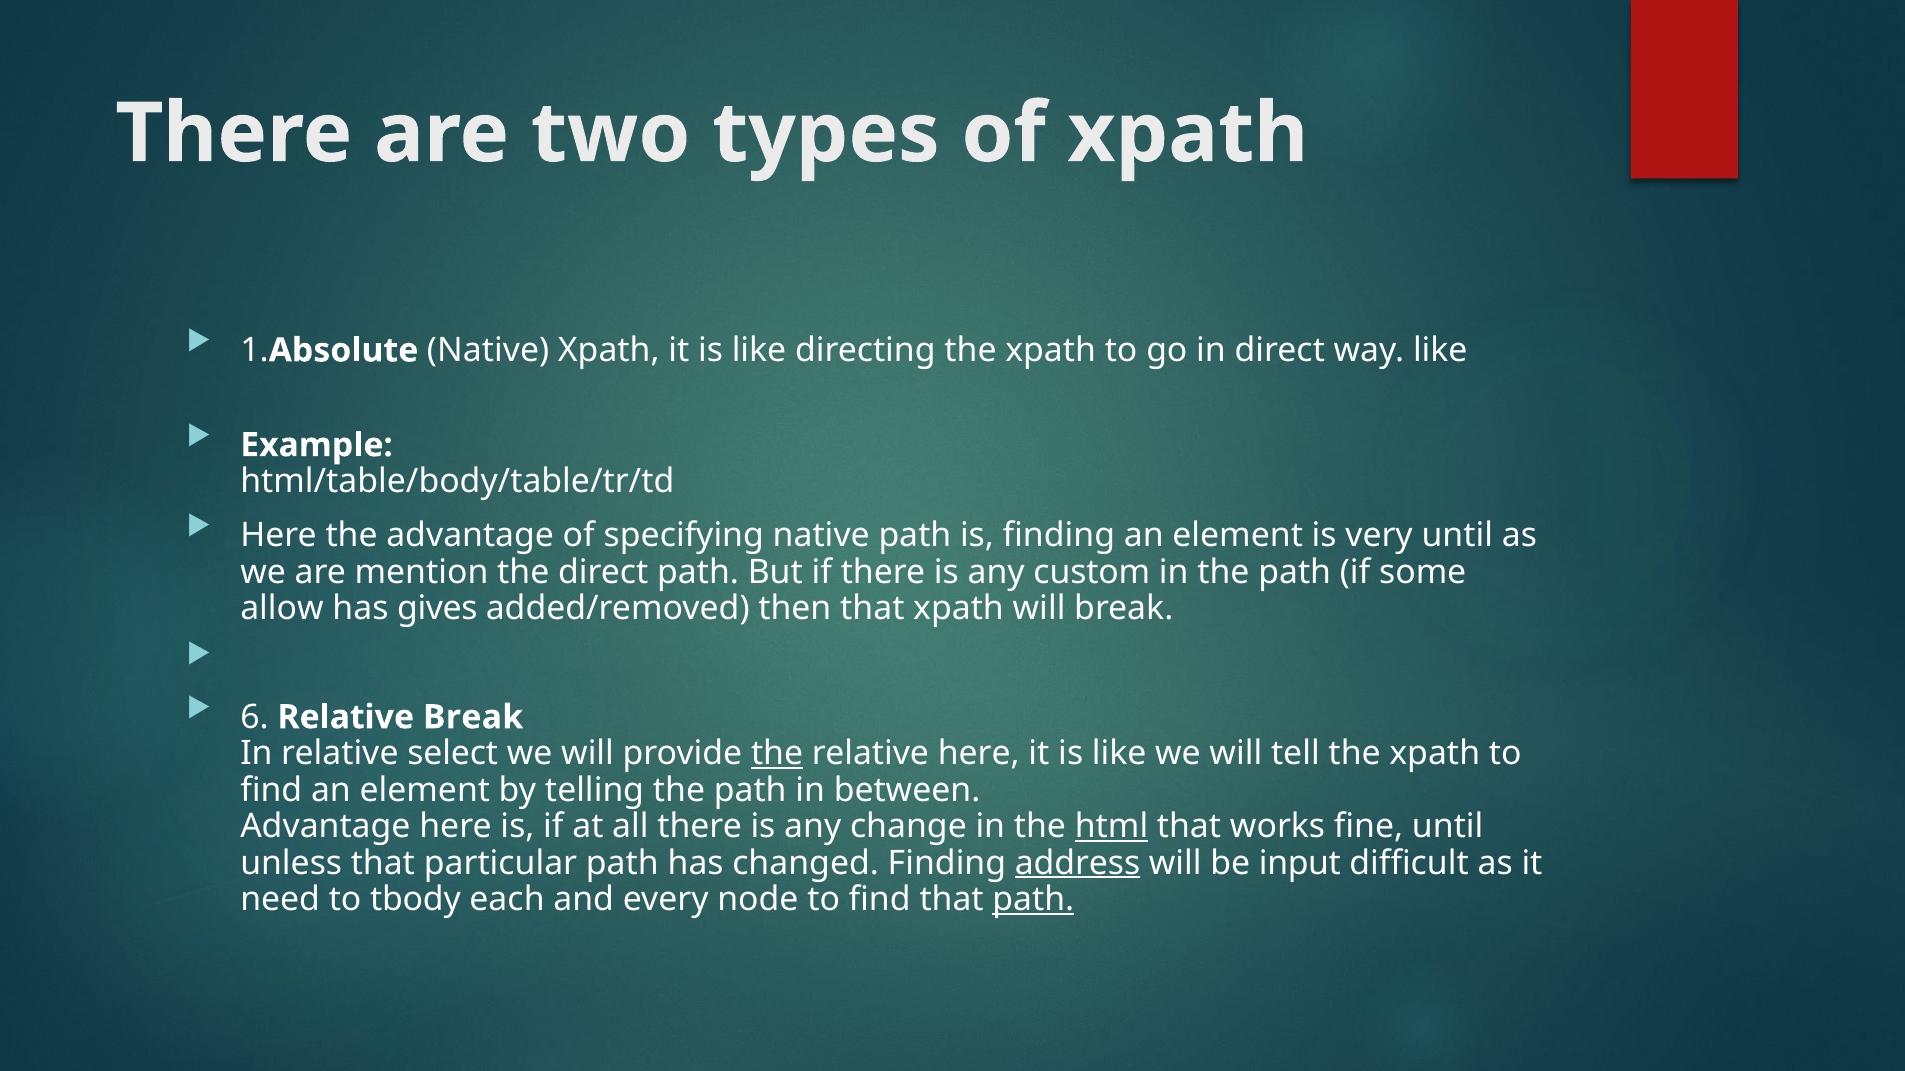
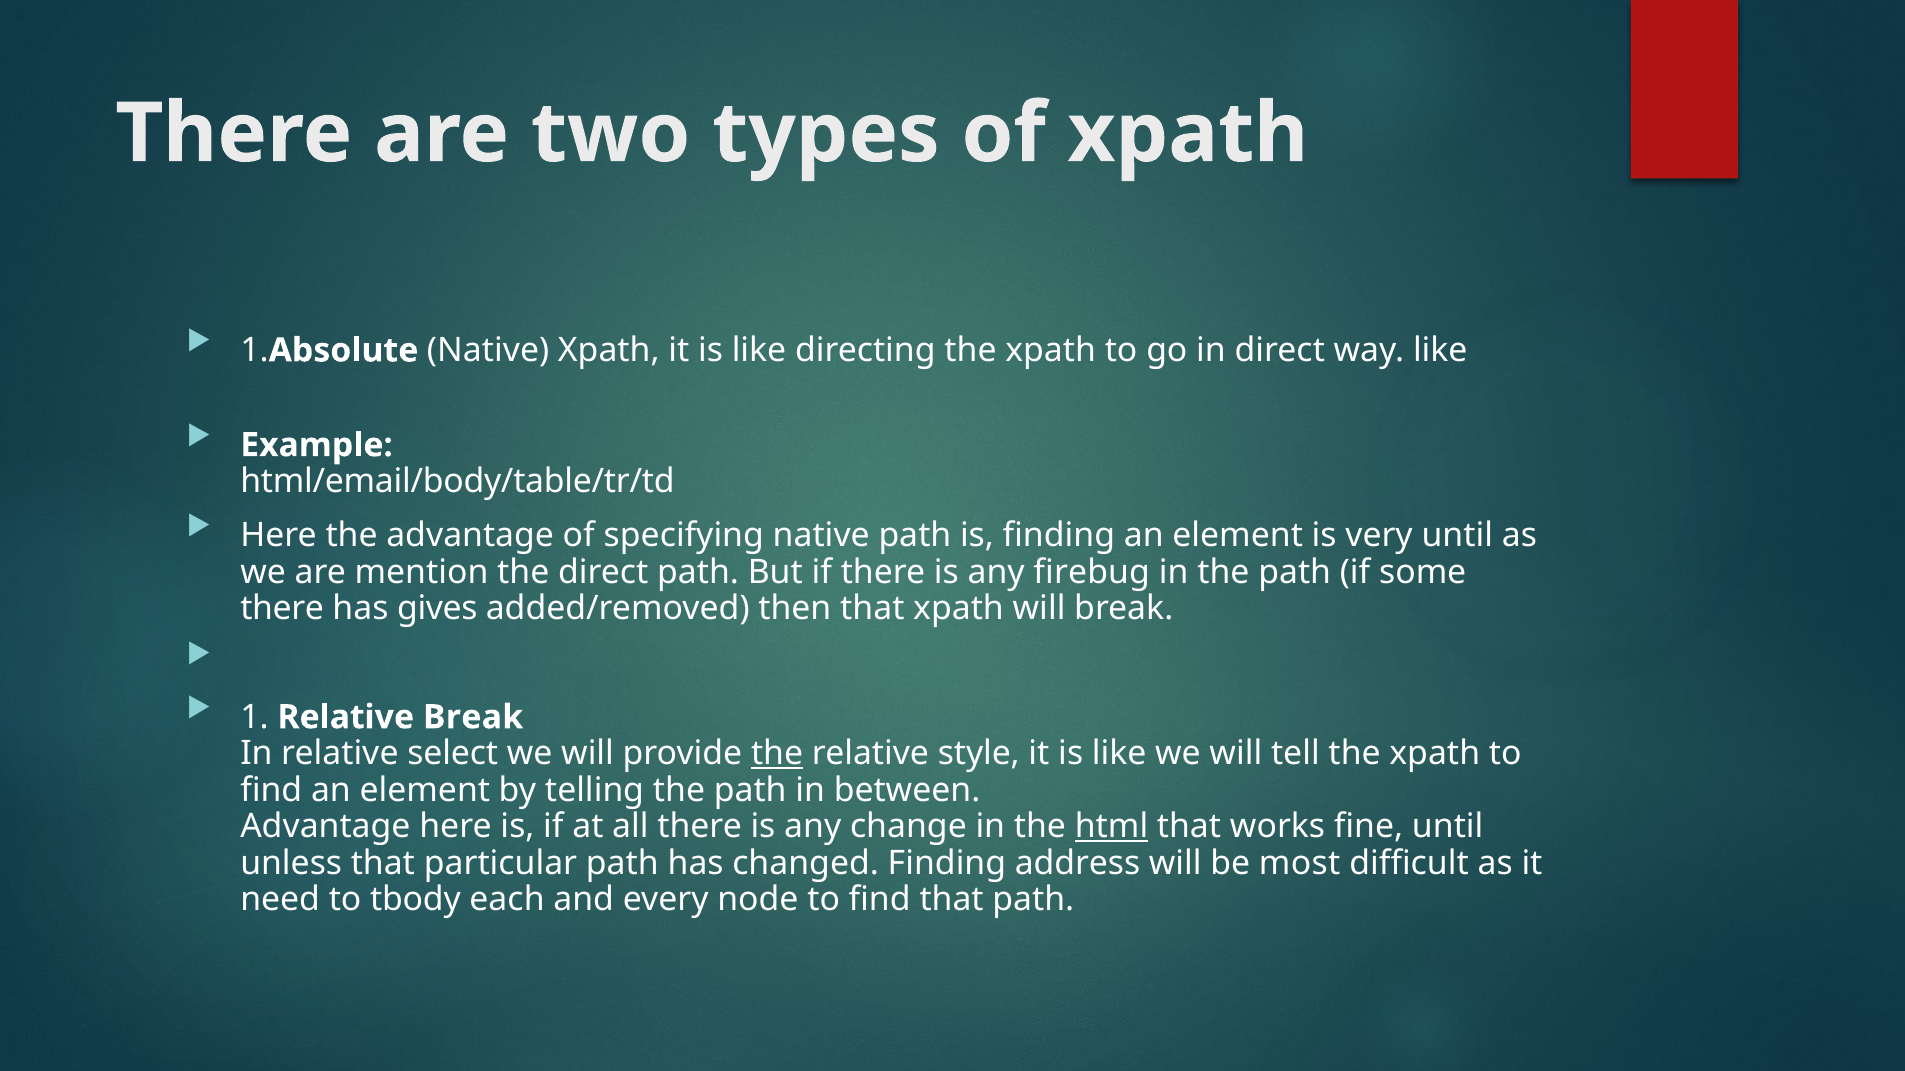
html/table/body/table/tr/td: html/table/body/table/tr/td -> html/email/body/table/tr/td
custom: custom -> firebug
allow at (282, 609): allow -> there
6: 6 -> 1
relative here: here -> style
address underline: present -> none
input: input -> most
path at (1033, 900) underline: present -> none
